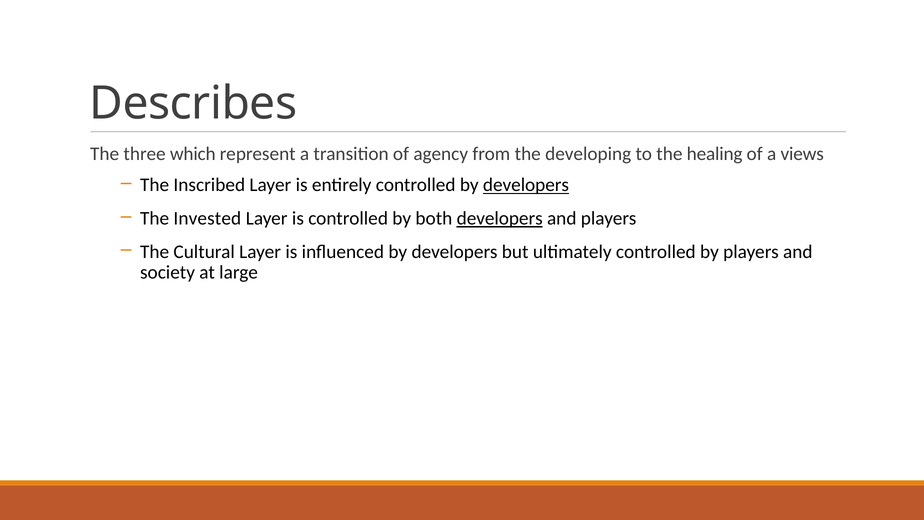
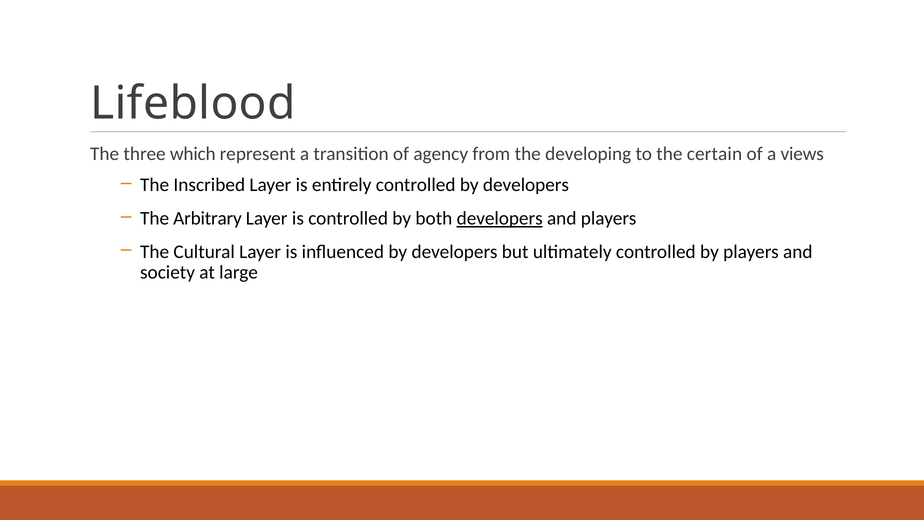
Describes: Describes -> Lifeblood
healing: healing -> certain
developers at (526, 185) underline: present -> none
Invested: Invested -> Arbitrary
